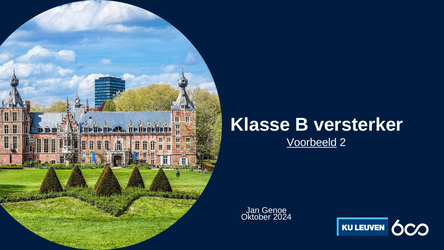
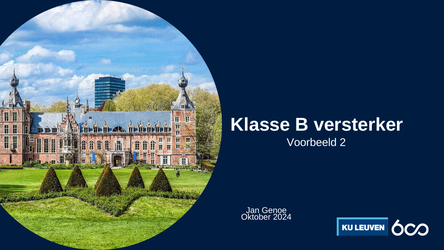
Voorbeeld underline: present -> none
